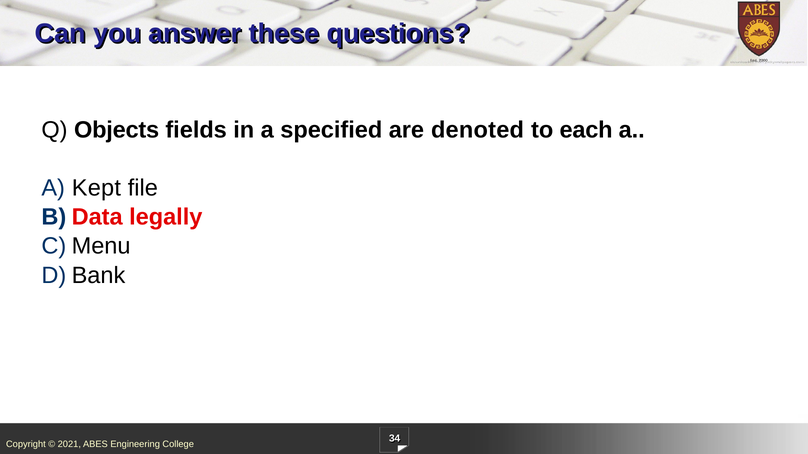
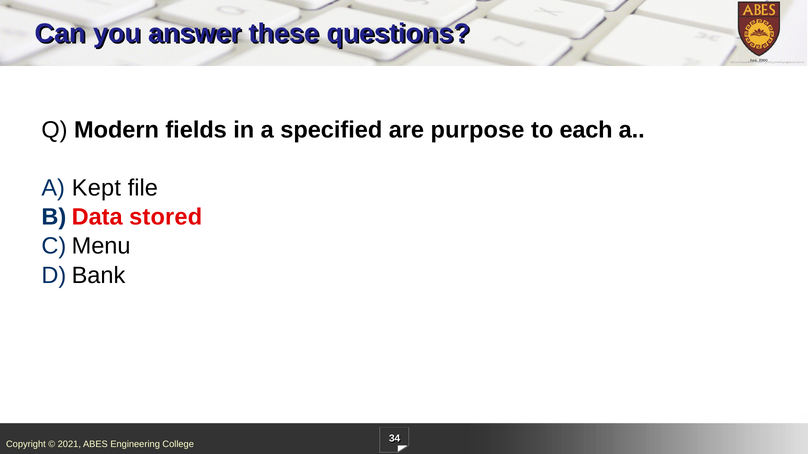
Objects: Objects -> Modern
denoted: denoted -> purpose
legally: legally -> stored
